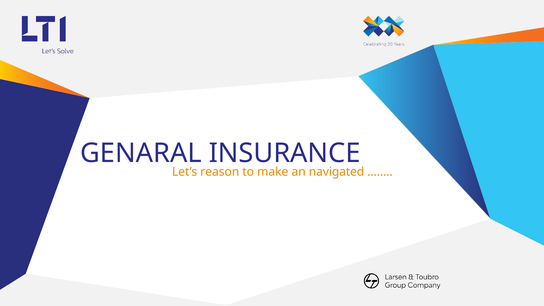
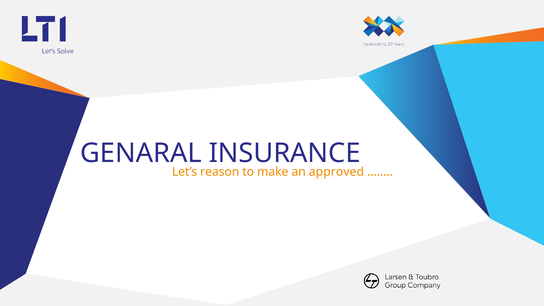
navigated: navigated -> approved
